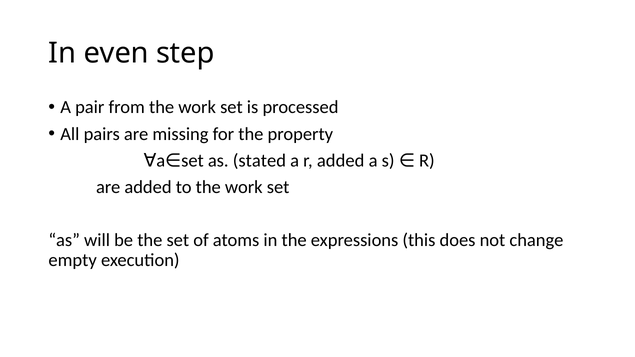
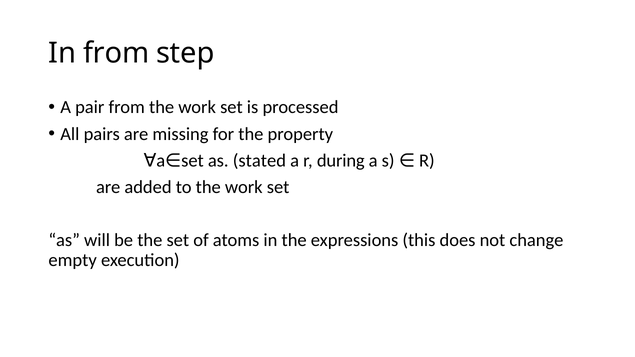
In even: even -> from
r added: added -> during
